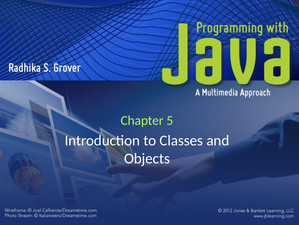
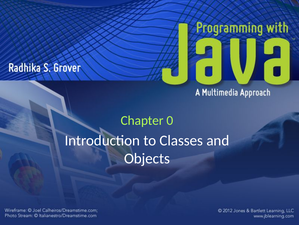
5: 5 -> 0
